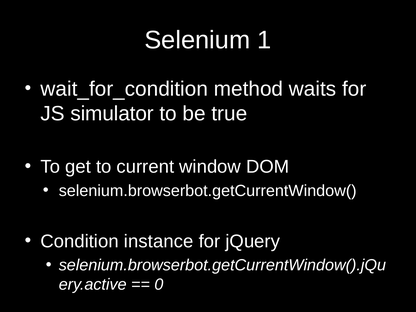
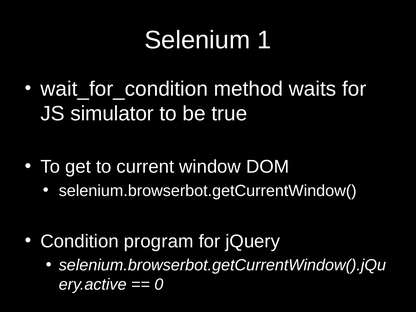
instance: instance -> program
